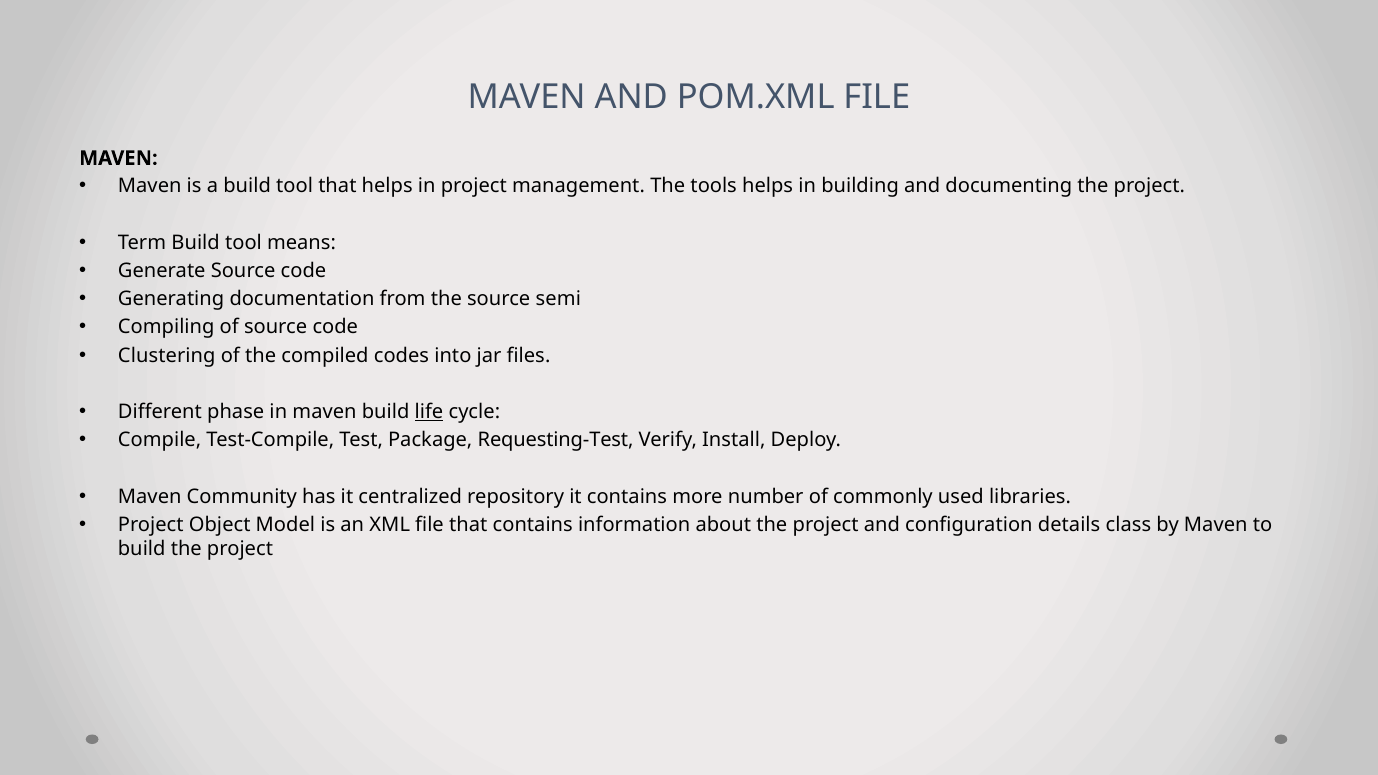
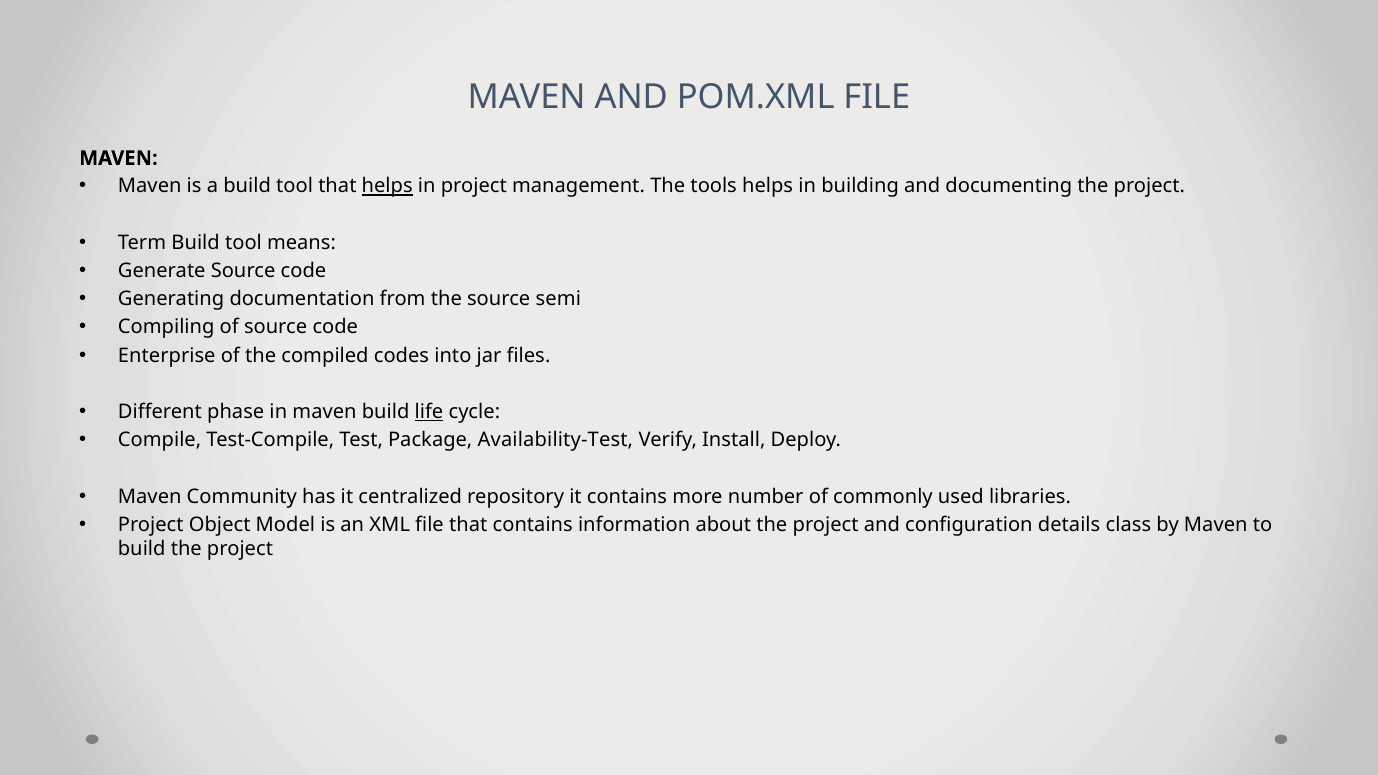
helps at (387, 186) underline: none -> present
Clustering: Clustering -> Enterprise
Requesting-Test: Requesting-Test -> Availability-Test
